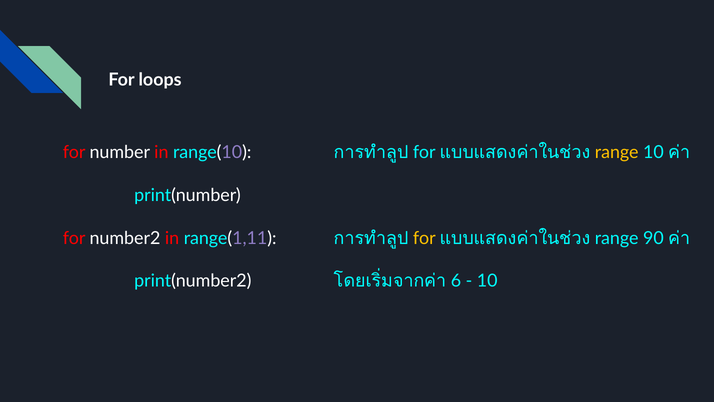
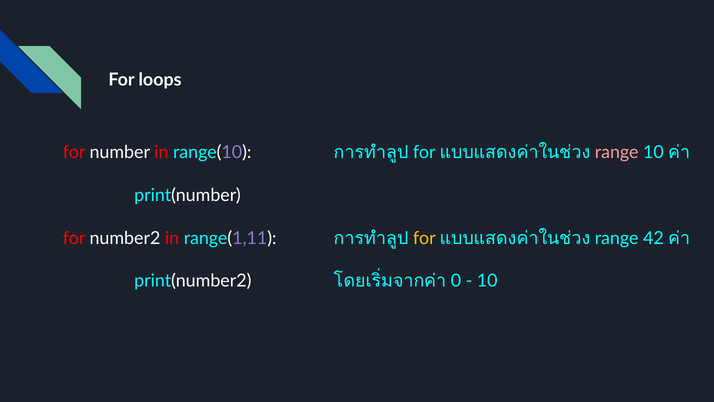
range at (617, 152) colour: yellow -> pink
90: 90 -> 42
6: 6 -> 0
